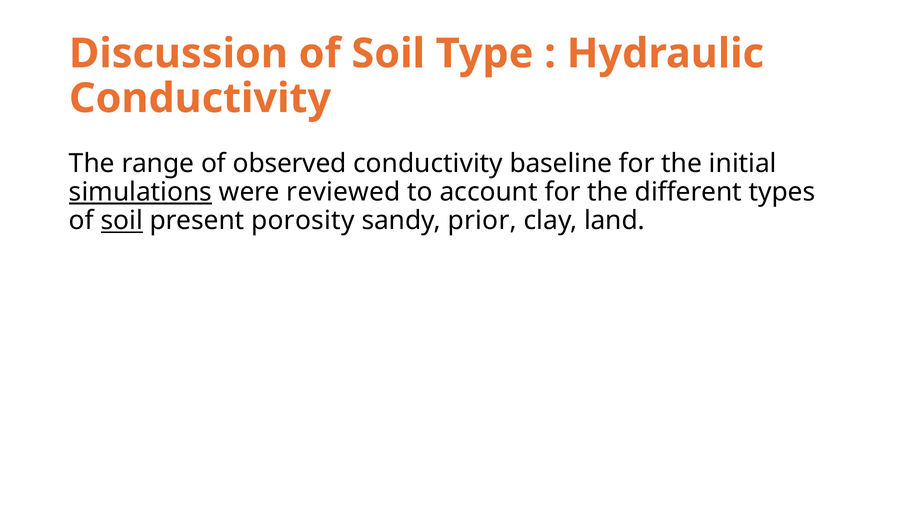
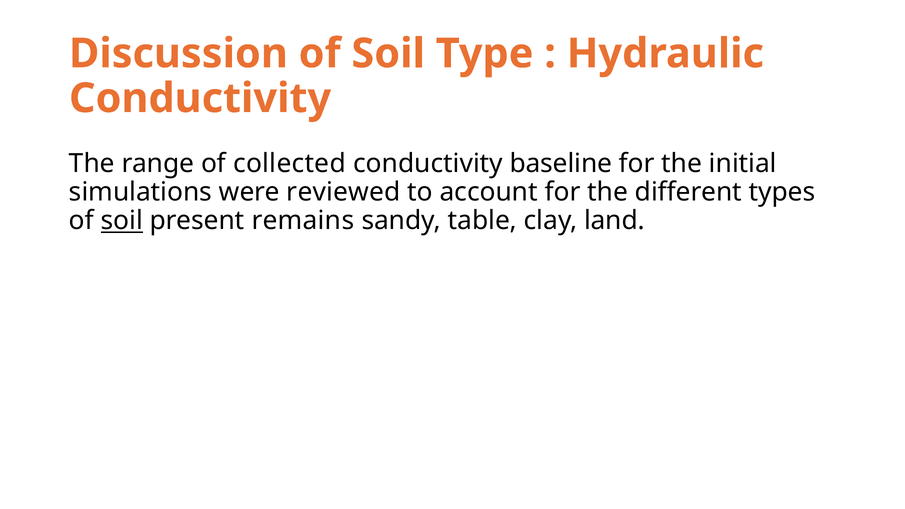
observed: observed -> collected
simulations underline: present -> none
porosity: porosity -> remains
prior: prior -> table
